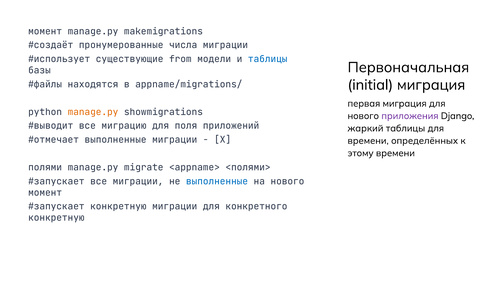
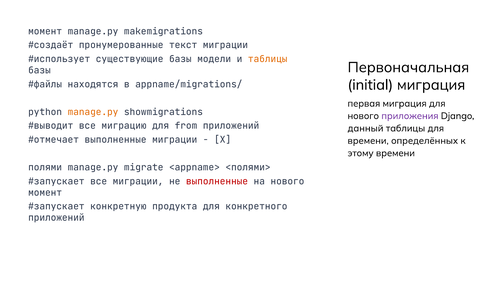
числа: числа -> текст
существующие from: from -> базы
таблицы at (268, 59) colour: blue -> orange
поля: поля -> from
жаркий: жаркий -> данный
выполненные at (217, 181) colour: blue -> red
конкретную миграции: миграции -> продукта
конкретную at (56, 218): конкретную -> приложений
